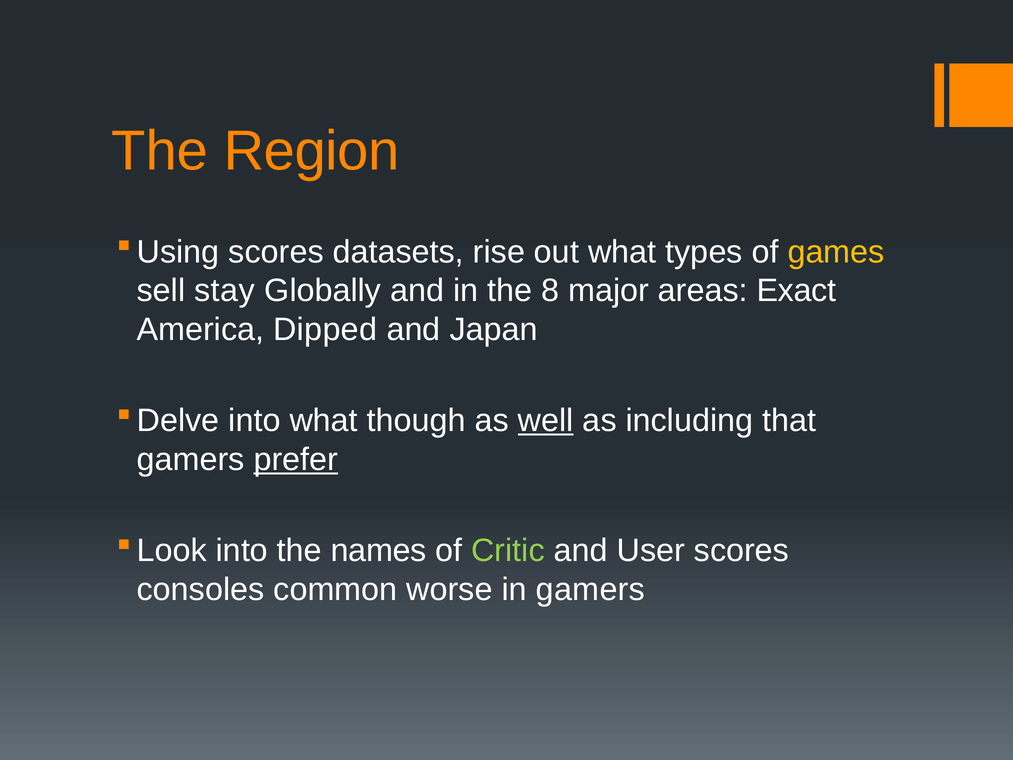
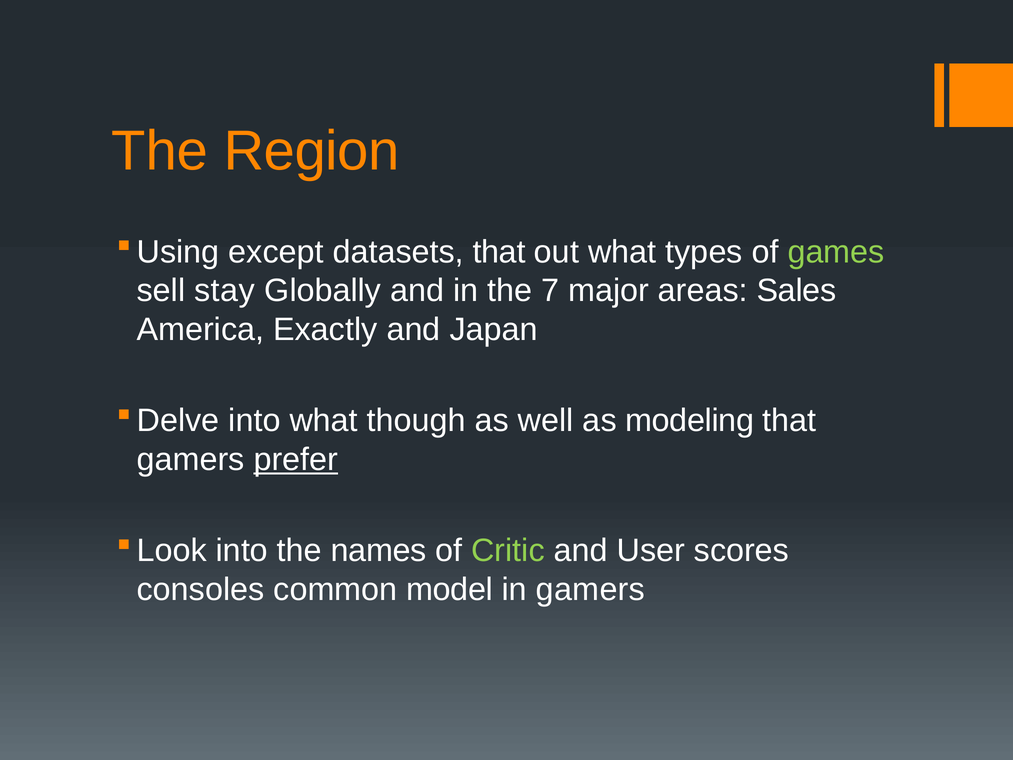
scores at (276, 252): scores -> except
datasets rise: rise -> that
games colour: yellow -> light green
8: 8 -> 7
Exact: Exact -> Sales
Dipped: Dipped -> Exactly
well underline: present -> none
including: including -> modeling
worse: worse -> model
